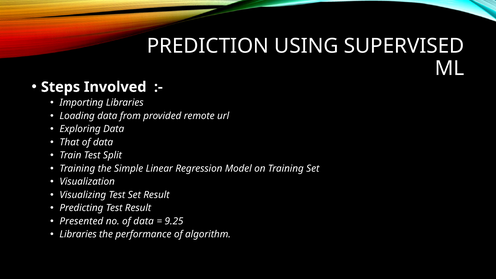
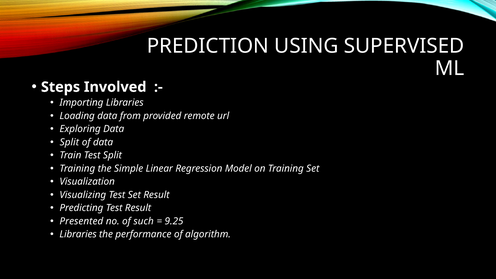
That at (69, 142): That -> Split
no of data: data -> such
